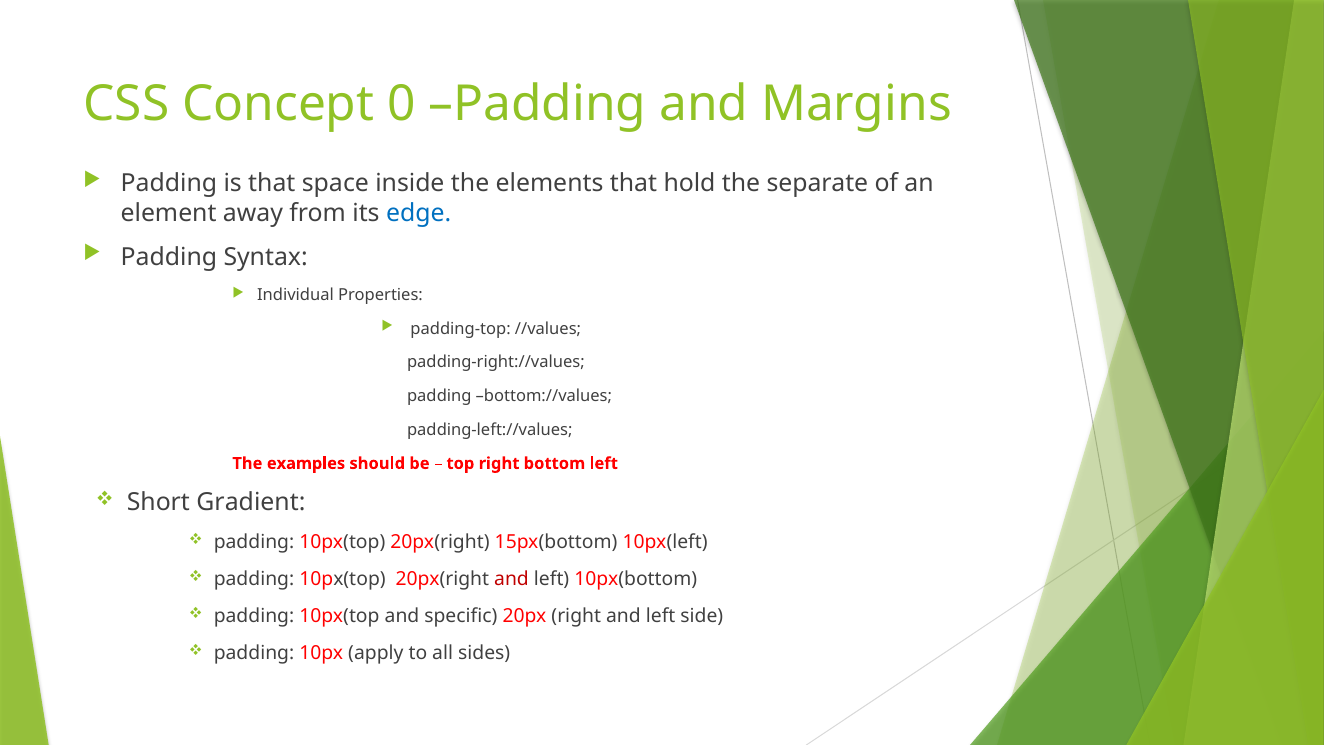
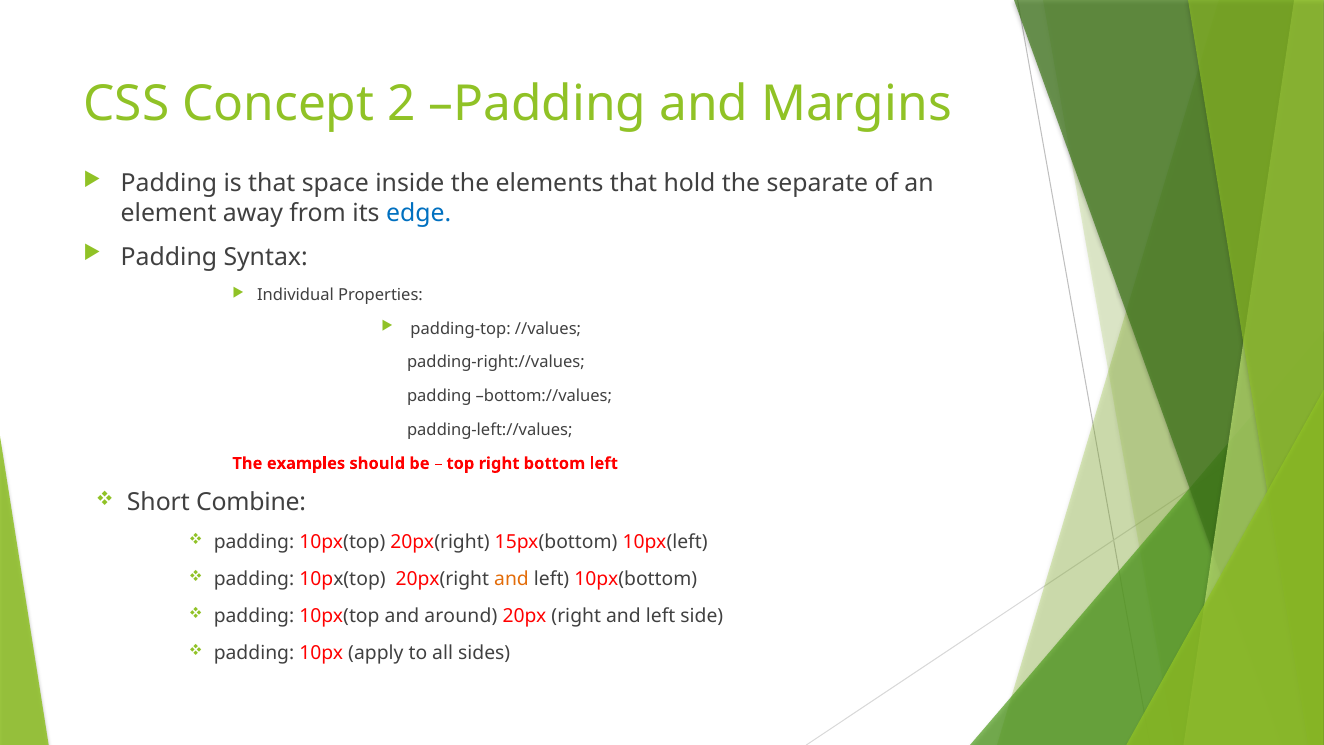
0: 0 -> 2
Gradient: Gradient -> Combine
and at (512, 579) colour: red -> orange
specific: specific -> around
